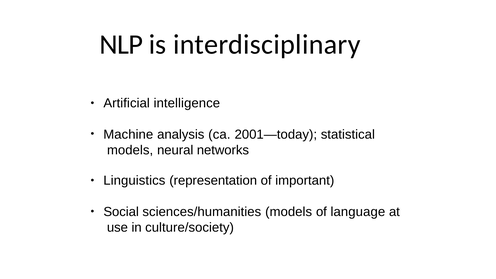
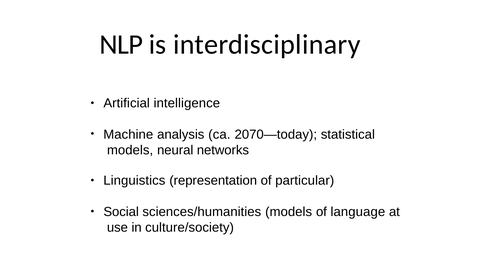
2001—today: 2001—today -> 2070—today
important: important -> particular
